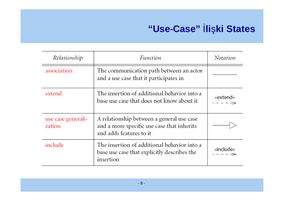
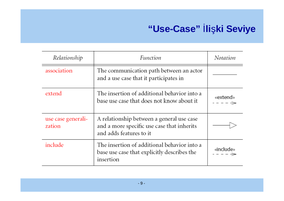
States: States -> Seviye
